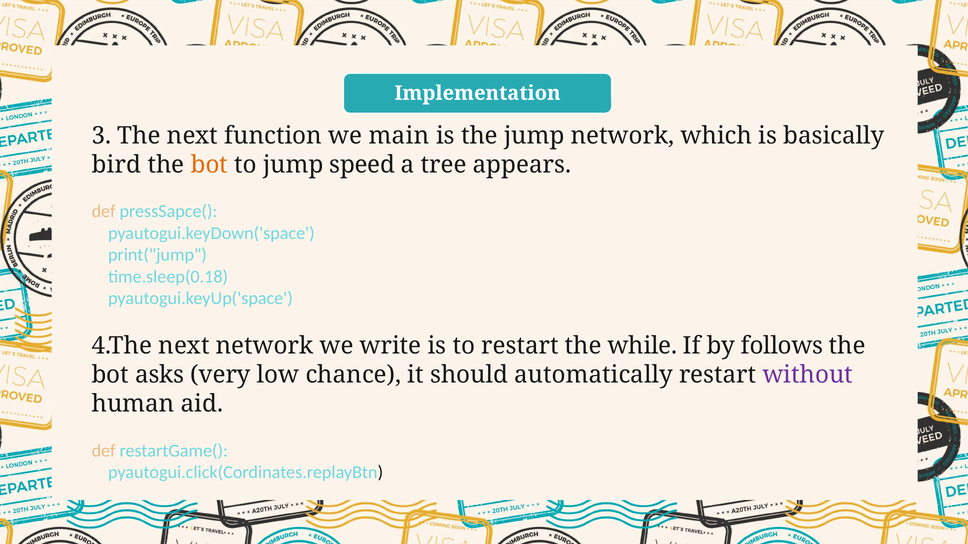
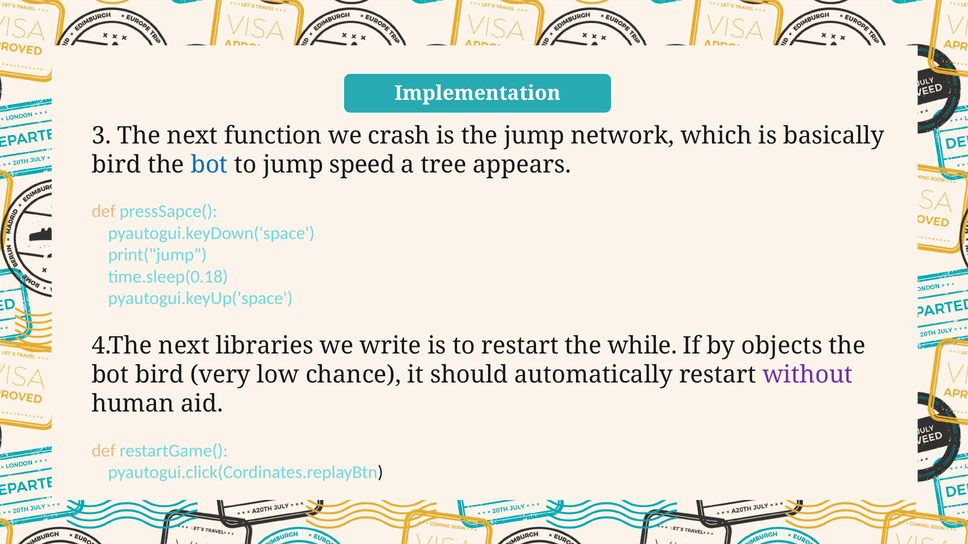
main: main -> crash
bot at (209, 165) colour: orange -> blue
next network: network -> libraries
follows: follows -> objects
bot asks: asks -> bird
